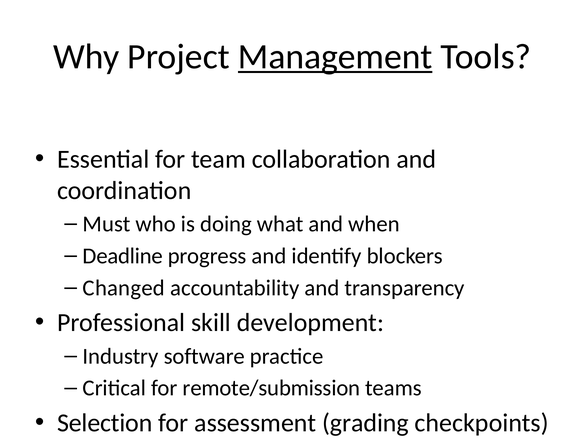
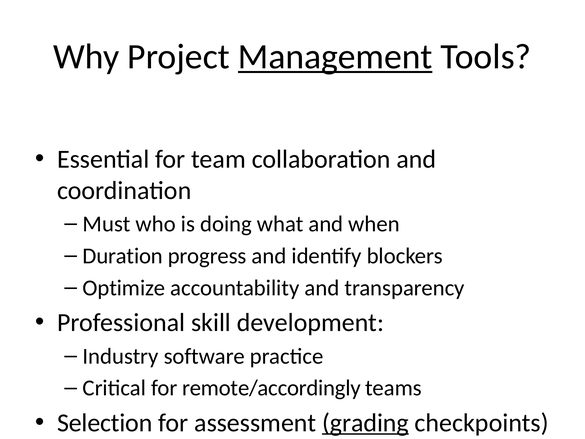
Deadline: Deadline -> Duration
Changed: Changed -> Optimize
remote/submission: remote/submission -> remote/accordingly
grading underline: none -> present
